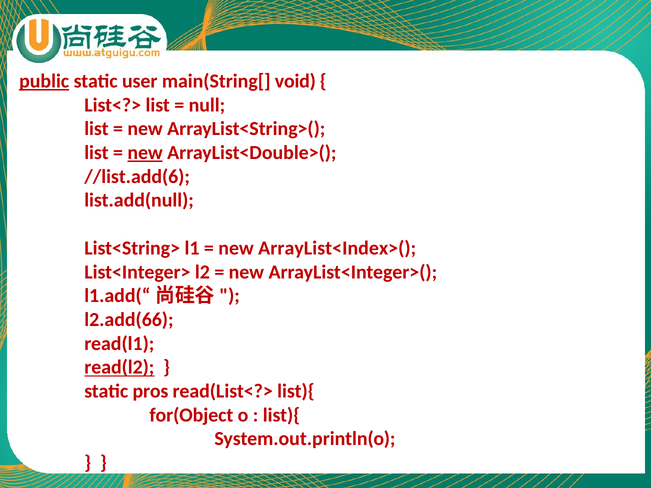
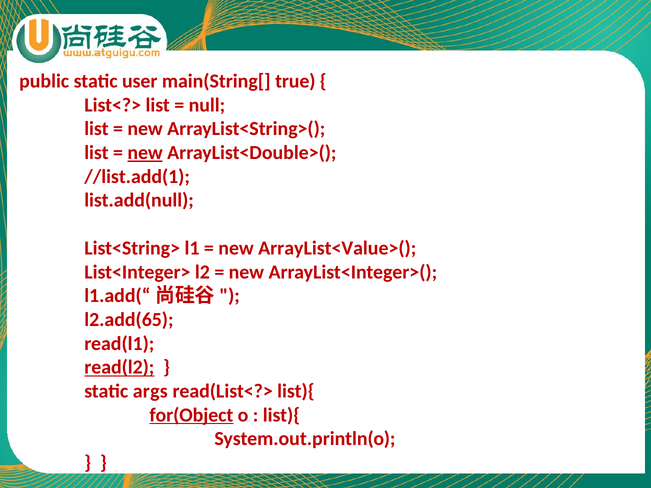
public underline: present -> none
void: void -> true
//list.add(6: //list.add(6 -> //list.add(1
ArrayList<Index>(: ArrayList<Index>( -> ArrayList<Value>(
l2.add(66: l2.add(66 -> l2.add(65
pros: pros -> args
for(Object underline: none -> present
